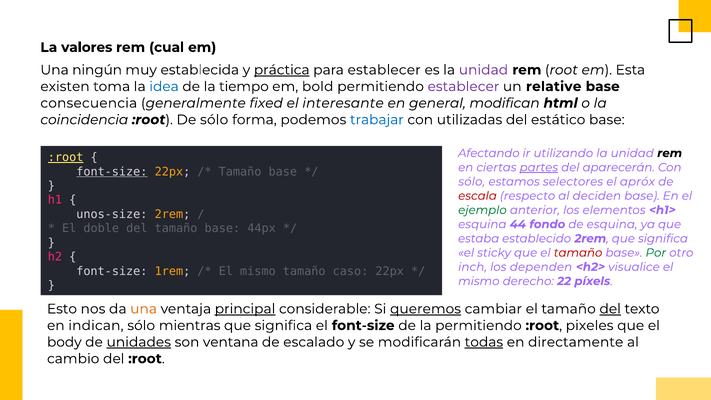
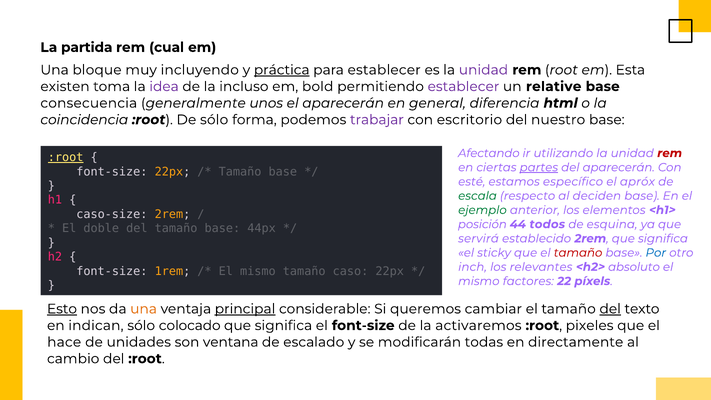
valores: valores -> partida
ningún: ningún -> bloque
establecida: establecida -> incluyendo
idea colour: blue -> purple
tiempo: tiempo -> incluso
fixed: fixed -> unos
el interesante: interesante -> aparecerán
modifican: modifican -> diferencia
trabajar colour: blue -> purple
utilizadas: utilizadas -> escritorio
estático: estático -> nuestro
rem at (670, 153) colour: black -> red
font-size at (112, 172) underline: present -> none
sólo at (472, 182): sólo -> esté
selectores: selectores -> específico
escala colour: red -> green
unos-size: unos-size -> caso-size
esquina at (482, 224): esquina -> posición
fondo: fondo -> todos
estaba: estaba -> servirá
Por colour: green -> blue
dependen: dependen -> relevantes
visualice: visualice -> absoluto
derecho: derecho -> factores
Esto underline: none -> present
queremos underline: present -> none
mientras: mientras -> colocado
la permitiendo: permitiendo -> activaremos
body: body -> hace
unidades underline: present -> none
todas underline: present -> none
